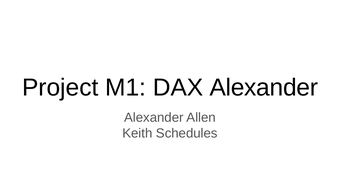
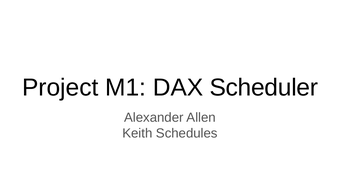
DAX Alexander: Alexander -> Scheduler
